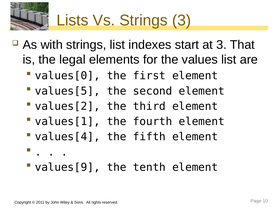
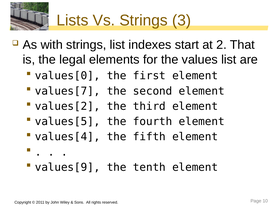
at 3: 3 -> 2
values[5: values[5 -> values[7
values[1: values[1 -> values[5
